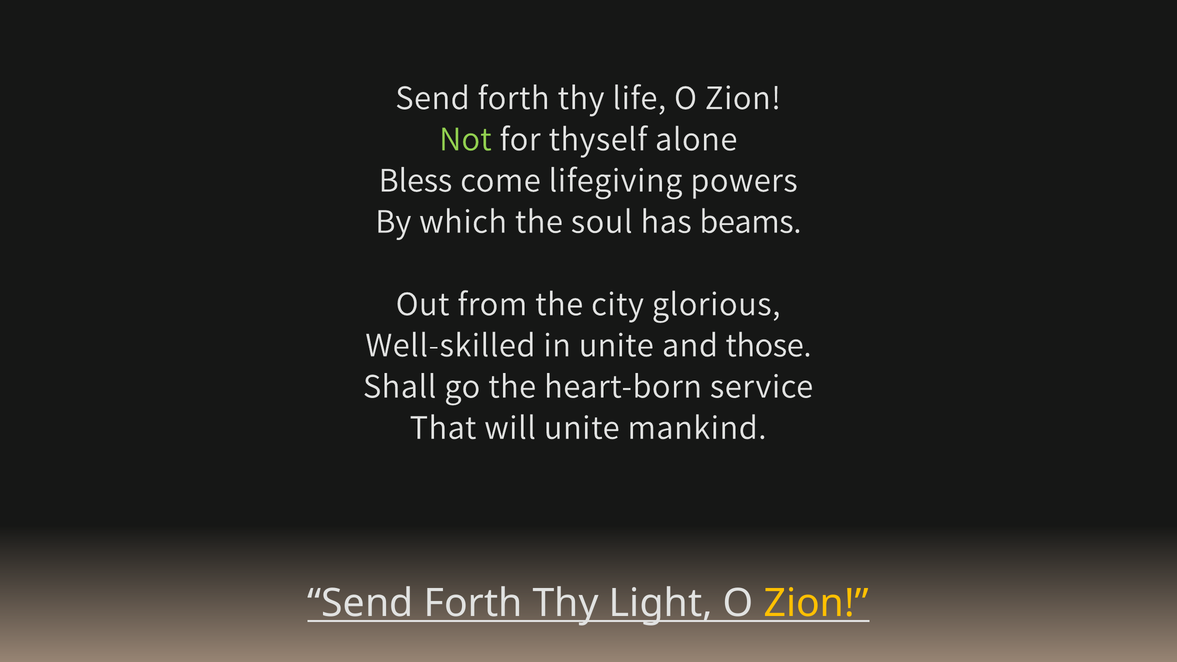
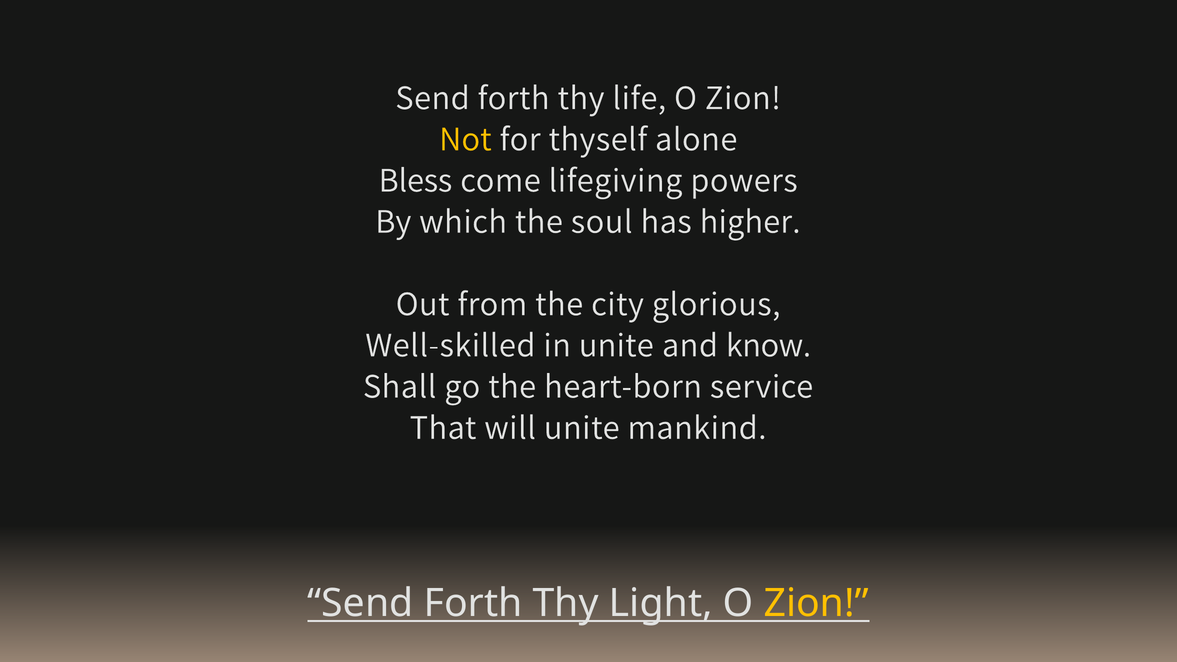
Not colour: light green -> yellow
beams: beams -> higher
those: those -> know
